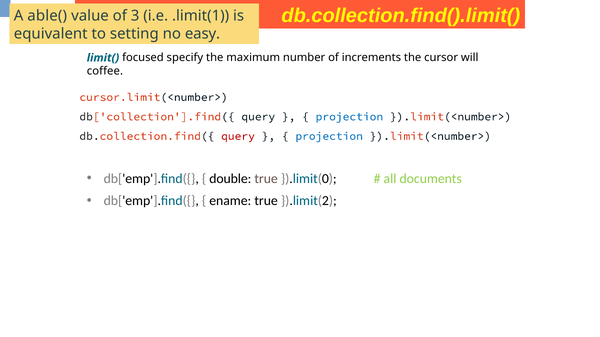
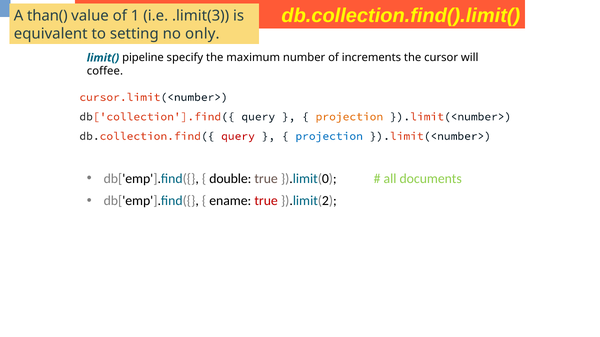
able(: able( -> than(
3: 3 -> 1
.limit(1: .limit(1 -> .limit(3
easy: easy -> only
focused: focused -> pipeline
projection at (349, 117) colour: blue -> orange
true at (266, 201) colour: black -> red
